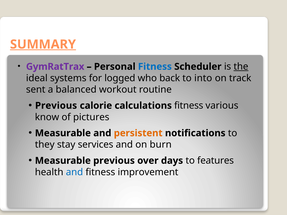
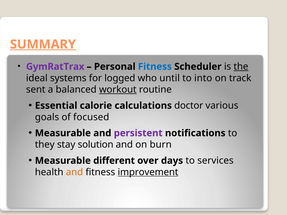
back: back -> until
workout underline: none -> present
Previous at (56, 106): Previous -> Essential
calculations fitness: fitness -> doctor
know: know -> goals
pictures: pictures -> focused
persistent colour: orange -> purple
services: services -> solution
Measurable previous: previous -> different
features: features -> services
and at (74, 172) colour: blue -> orange
improvement underline: none -> present
